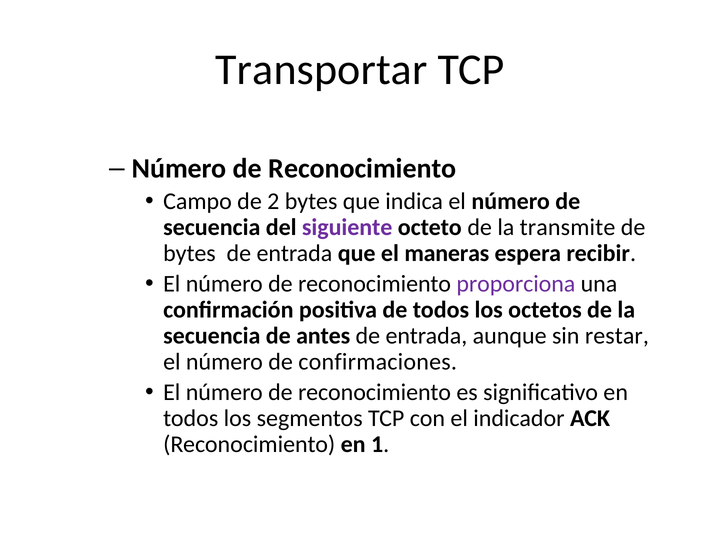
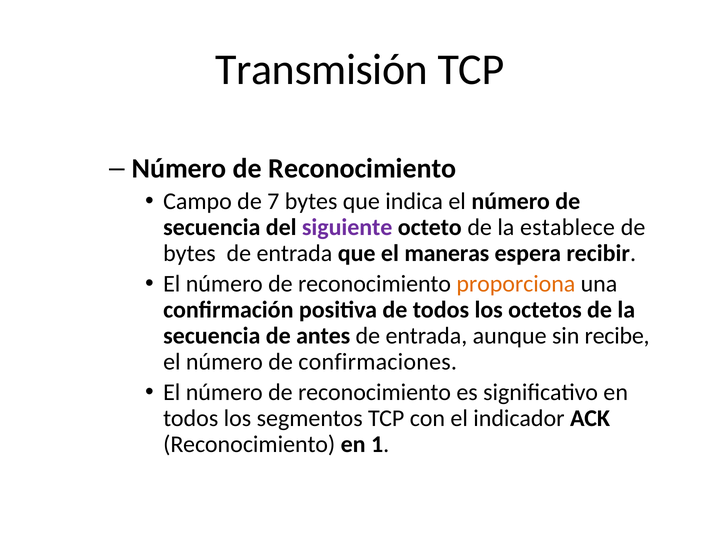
Transportar: Transportar -> Transmisión
2: 2 -> 7
transmite: transmite -> establece
proporciona colour: purple -> orange
restar: restar -> recibe
